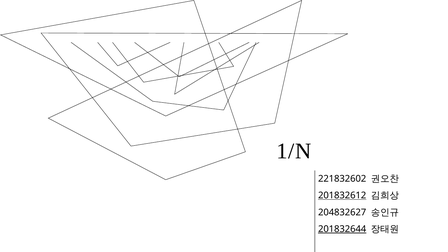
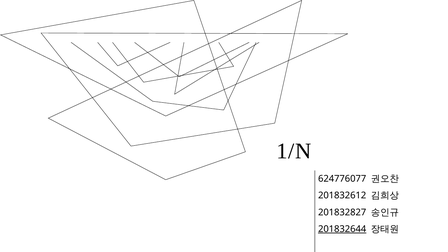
221832602: 221832602 -> 624776077
201832612 underline: present -> none
204832627: 204832627 -> 201832827
